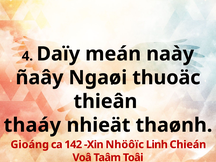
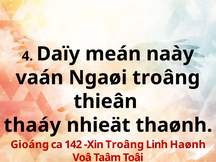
ñaây: ñaây -> vaán
Ngaøi thuoäc: thuoäc -> troâng
Xin Nhöôïc: Nhöôïc -> Troâng
Chieán: Chieán -> Haønh
